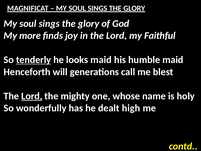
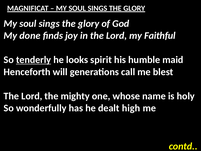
more: more -> done
looks maid: maid -> spirit
Lord at (32, 96) underline: present -> none
